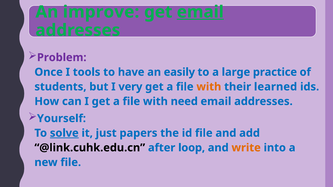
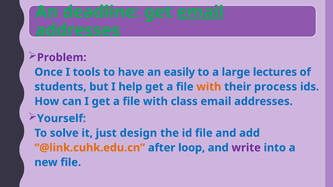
improve: improve -> deadline
practice: practice -> lectures
very: very -> help
learned: learned -> process
need: need -> class
solve underline: present -> none
papers: papers -> design
@link.cuhk.edu.cn colour: black -> orange
write colour: orange -> purple
